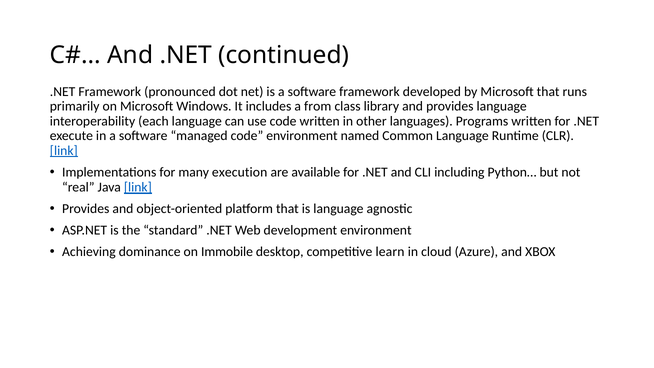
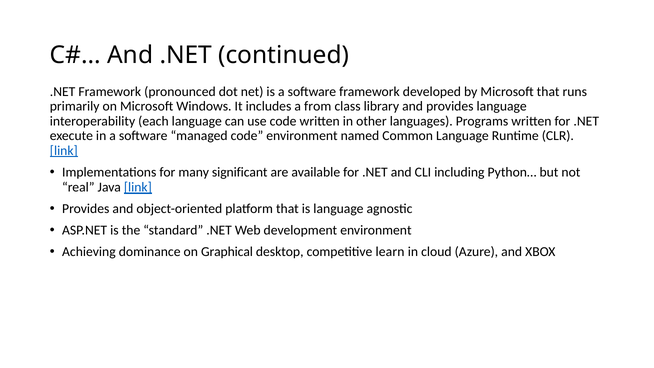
execution: execution -> significant
Immobile: Immobile -> Graphical
